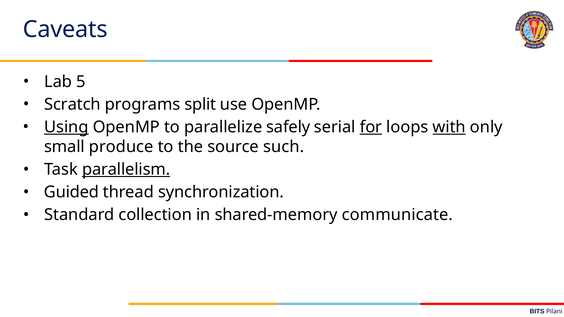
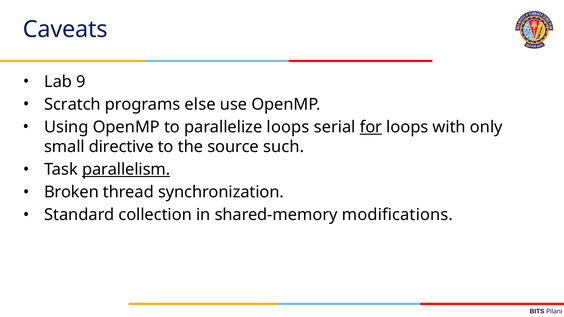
5: 5 -> 9
split: split -> else
Using underline: present -> none
parallelize safely: safely -> loops
with underline: present -> none
produce: produce -> directive
Guided: Guided -> Broken
communicate: communicate -> modifications
